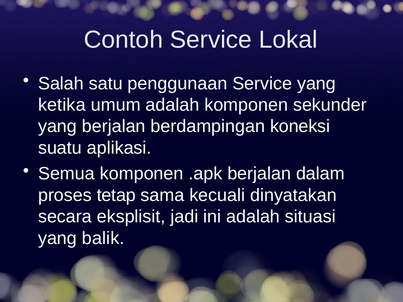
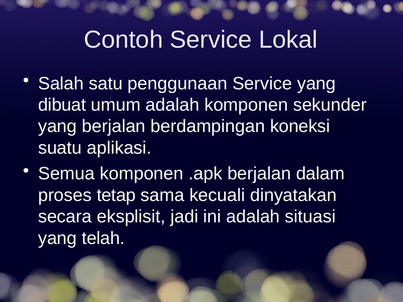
ketika: ketika -> dibuat
balik: balik -> telah
